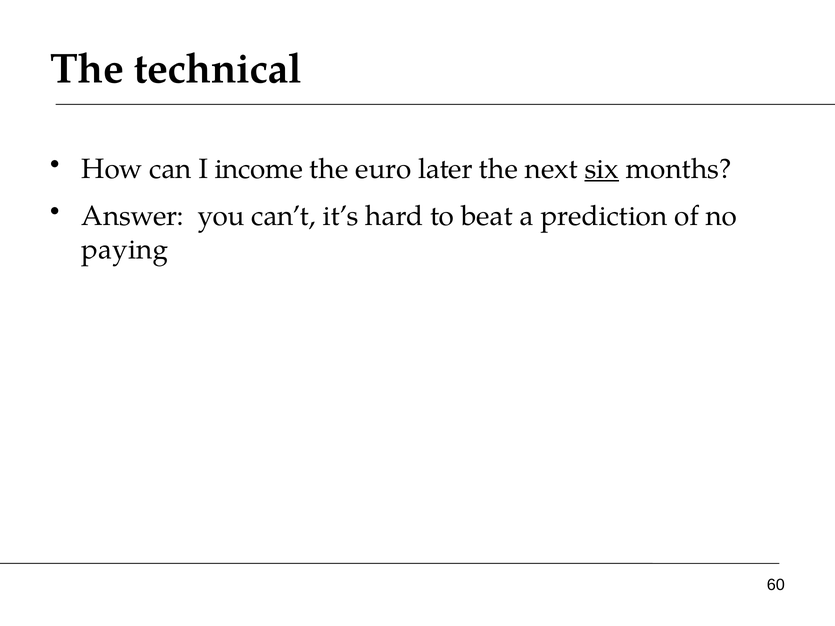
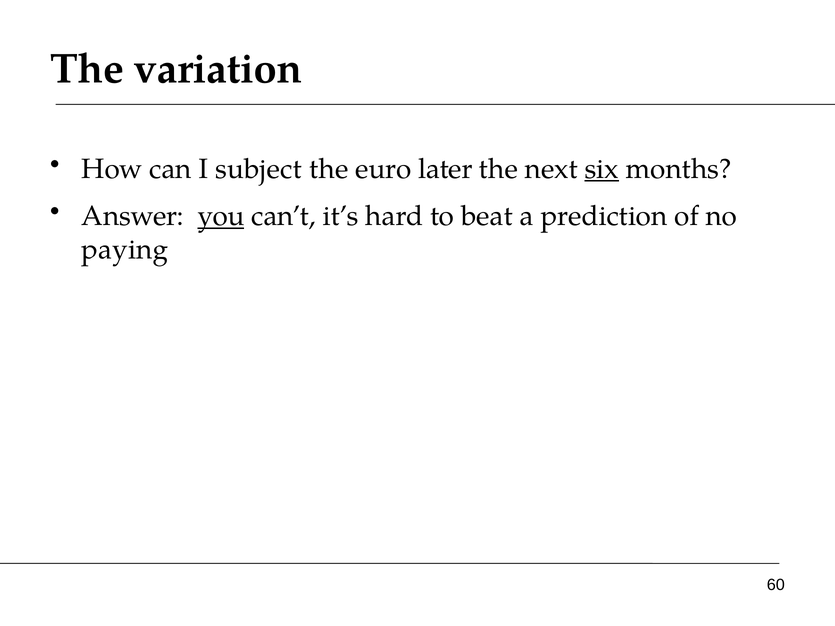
technical: technical -> variation
income: income -> subject
you underline: none -> present
